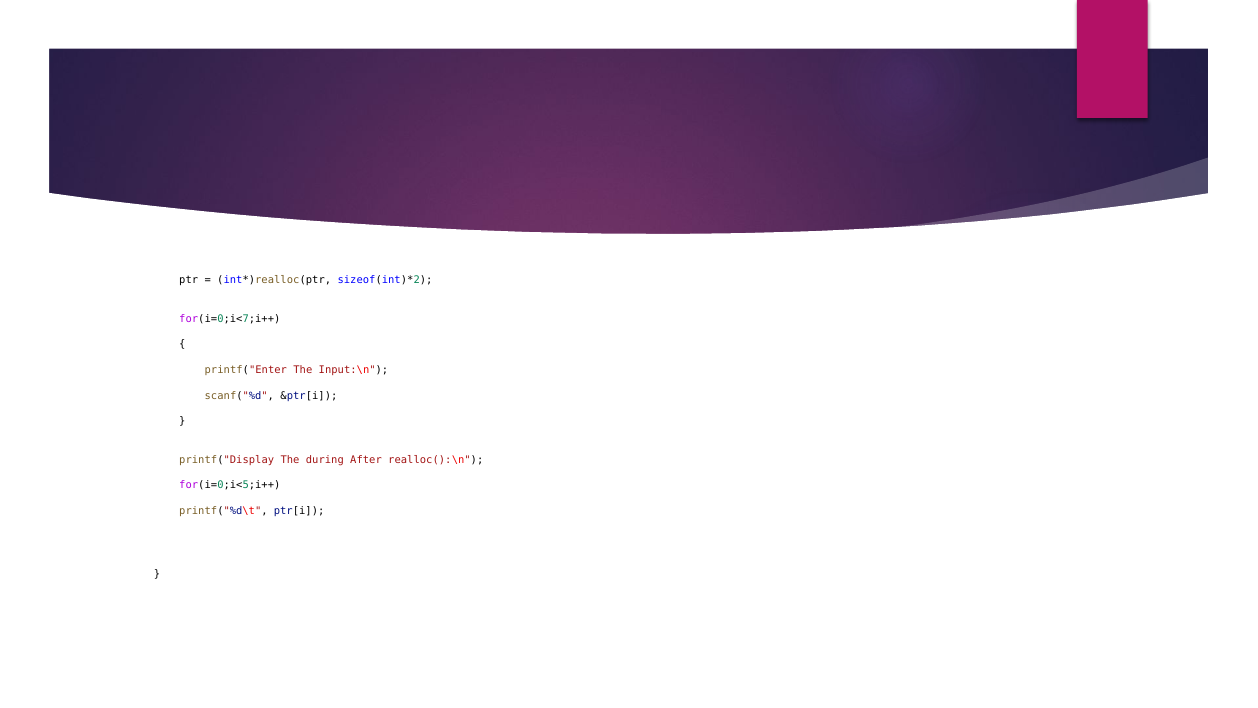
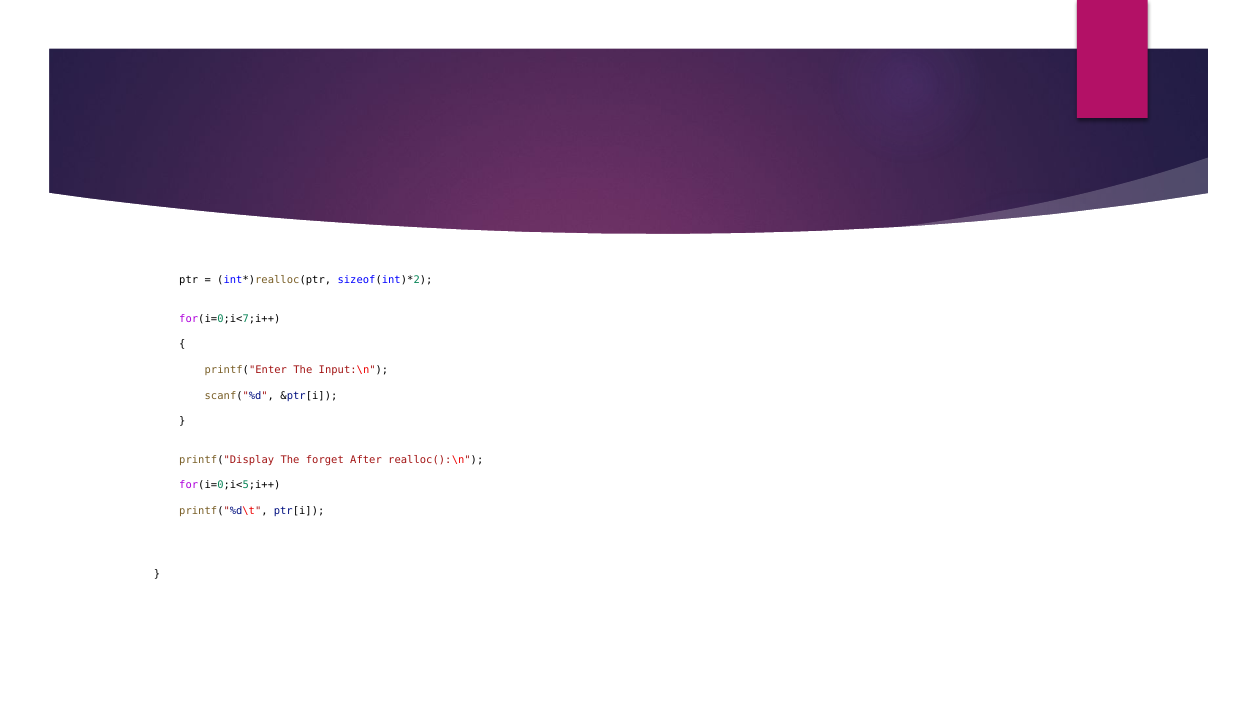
during: during -> forget
